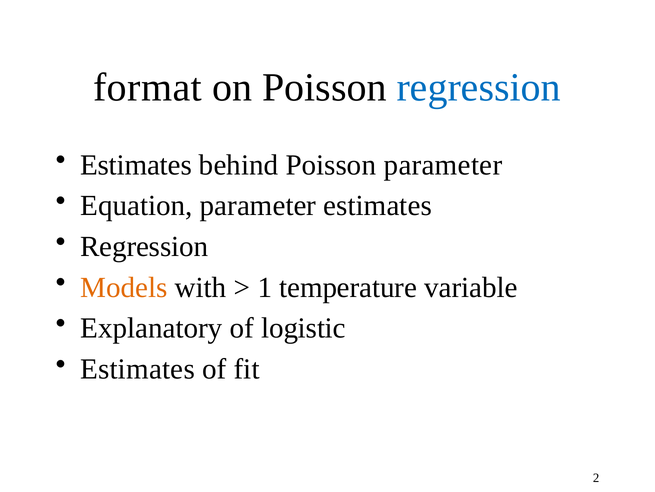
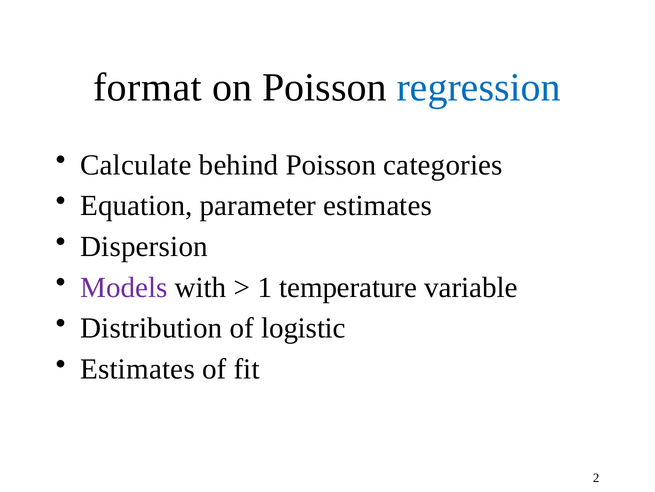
Estimates at (136, 165): Estimates -> Calculate
Poisson parameter: parameter -> categories
Regression at (144, 246): Regression -> Dispersion
Models colour: orange -> purple
Explanatory: Explanatory -> Distribution
